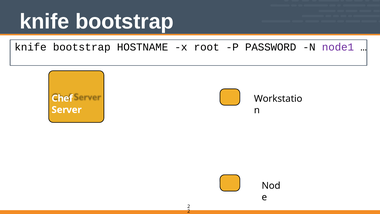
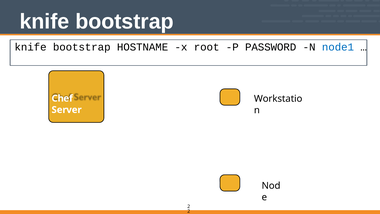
node1 colour: purple -> blue
